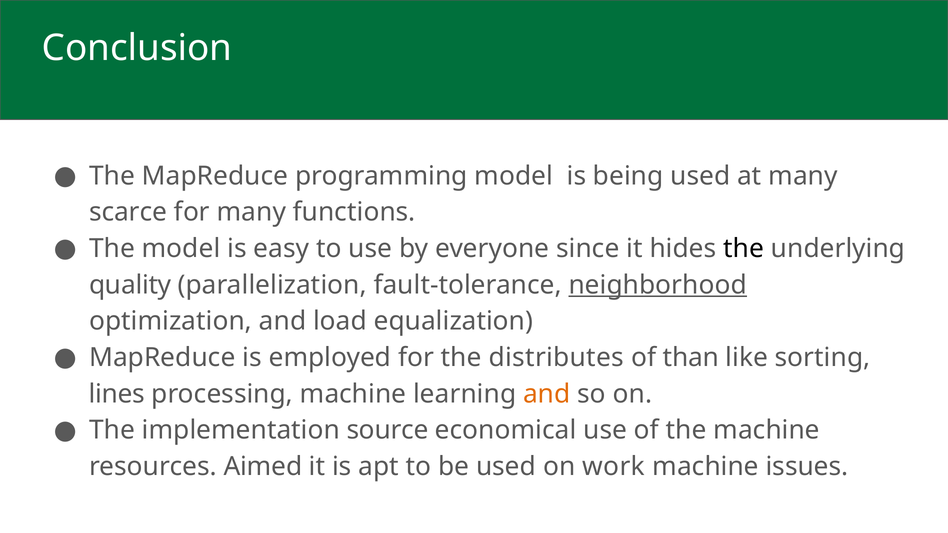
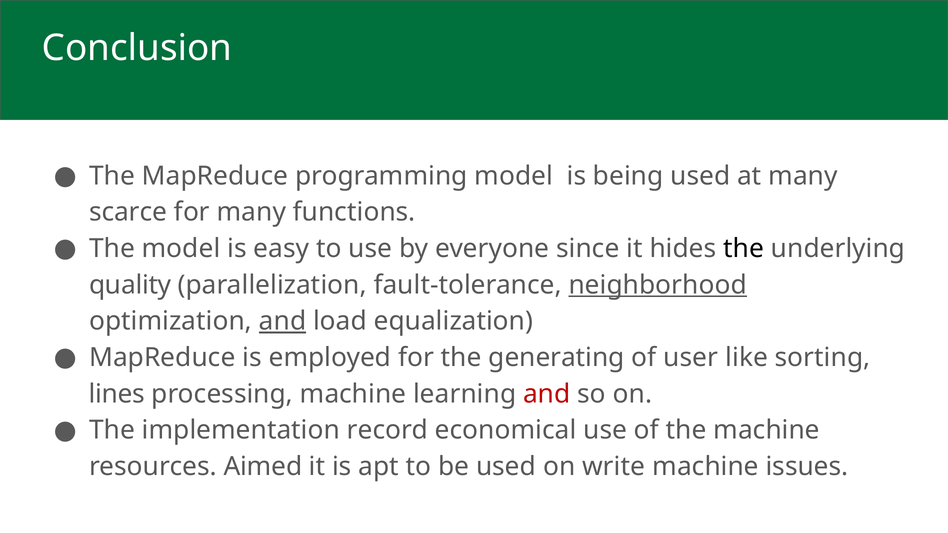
and at (283, 321) underline: none -> present
distributes: distributes -> generating
than: than -> user
and at (547, 394) colour: orange -> red
source: source -> record
work: work -> write
